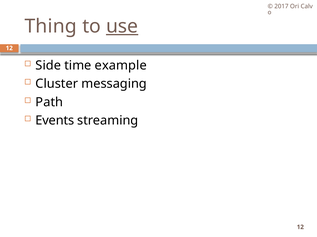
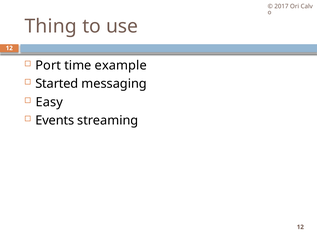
use underline: present -> none
Side: Side -> Port
Cluster: Cluster -> Started
Path: Path -> Easy
